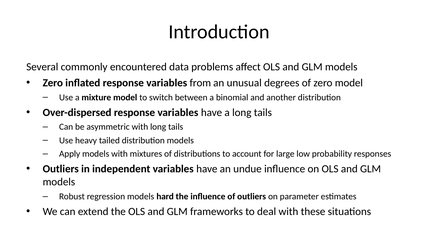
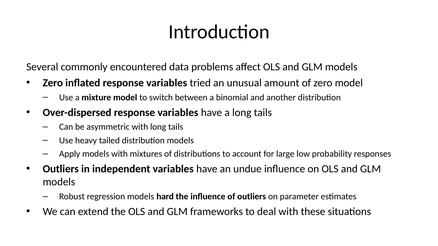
from: from -> tried
degrees: degrees -> amount
